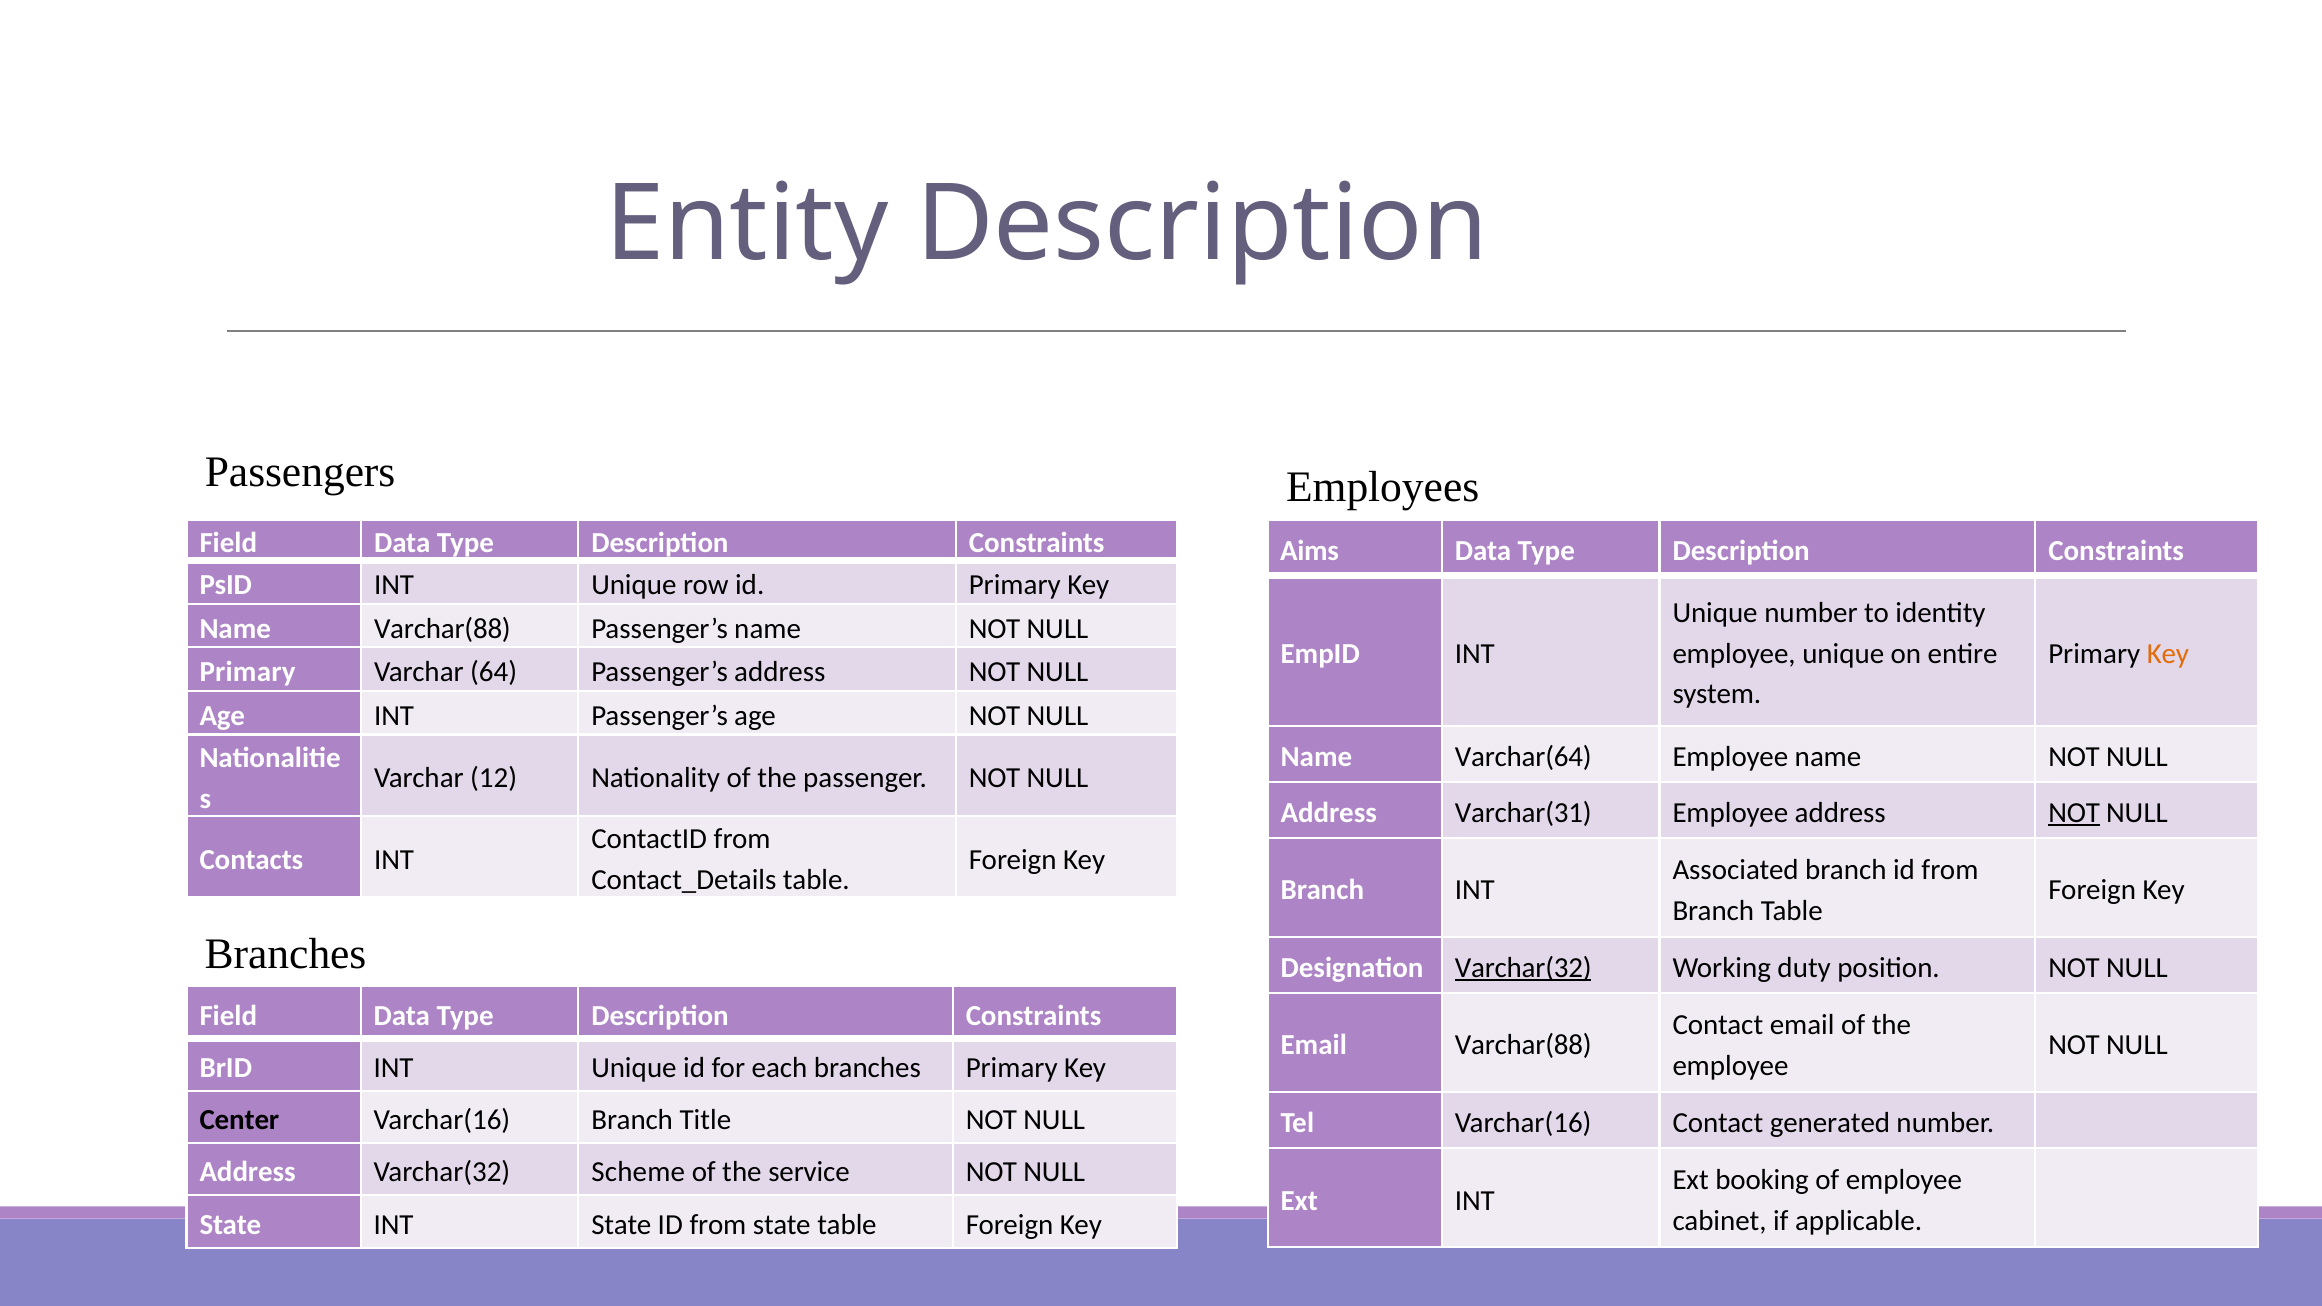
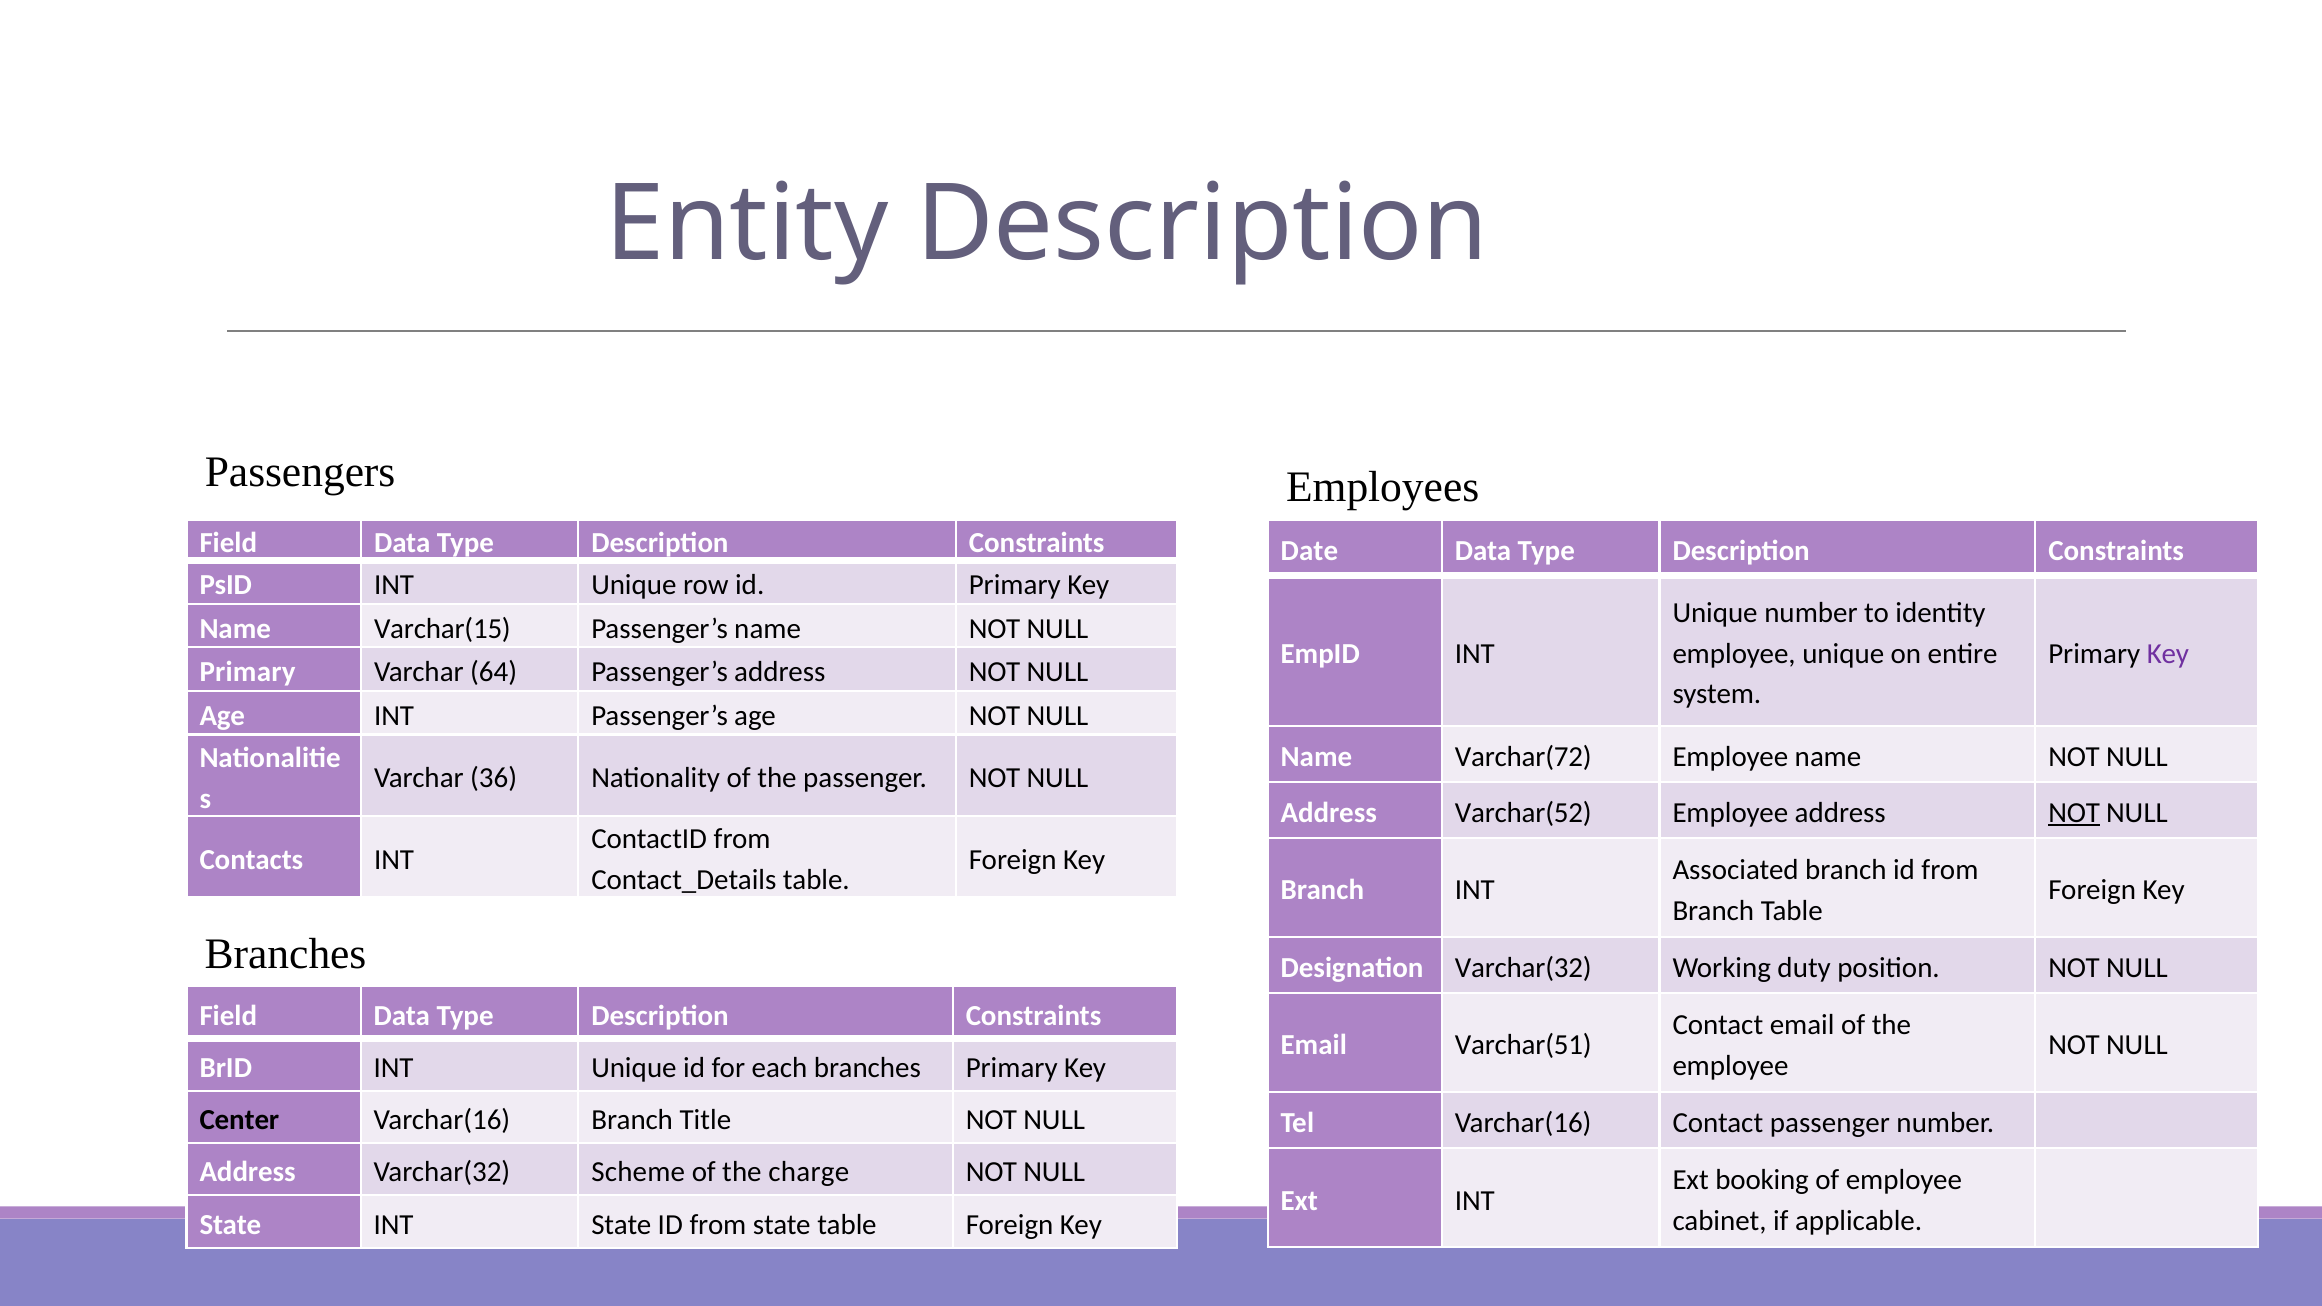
Aims: Aims -> Date
Name Varchar(88: Varchar(88 -> Varchar(15
Key at (2168, 654) colour: orange -> purple
Varchar(64: Varchar(64 -> Varchar(72
12: 12 -> 36
Varchar(31: Varchar(31 -> Varchar(52
Varchar(32 at (1523, 968) underline: present -> none
Email Varchar(88: Varchar(88 -> Varchar(51
Contact generated: generated -> passenger
service: service -> charge
